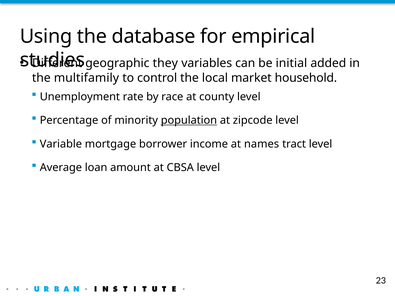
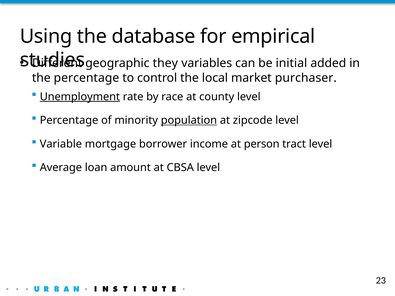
the multifamily: multifamily -> percentage
household: household -> purchaser
Unemployment underline: none -> present
names: names -> person
